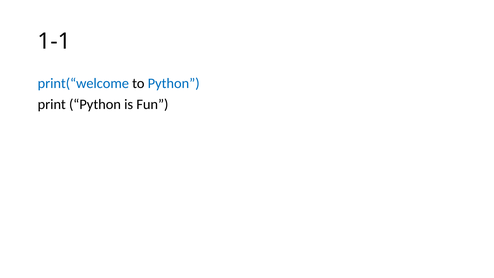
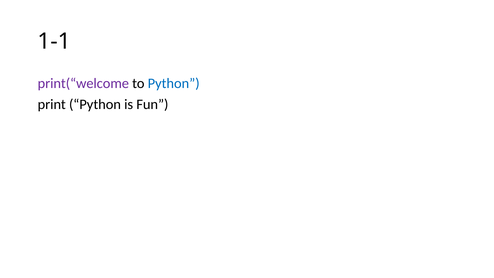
print(“welcome colour: blue -> purple
